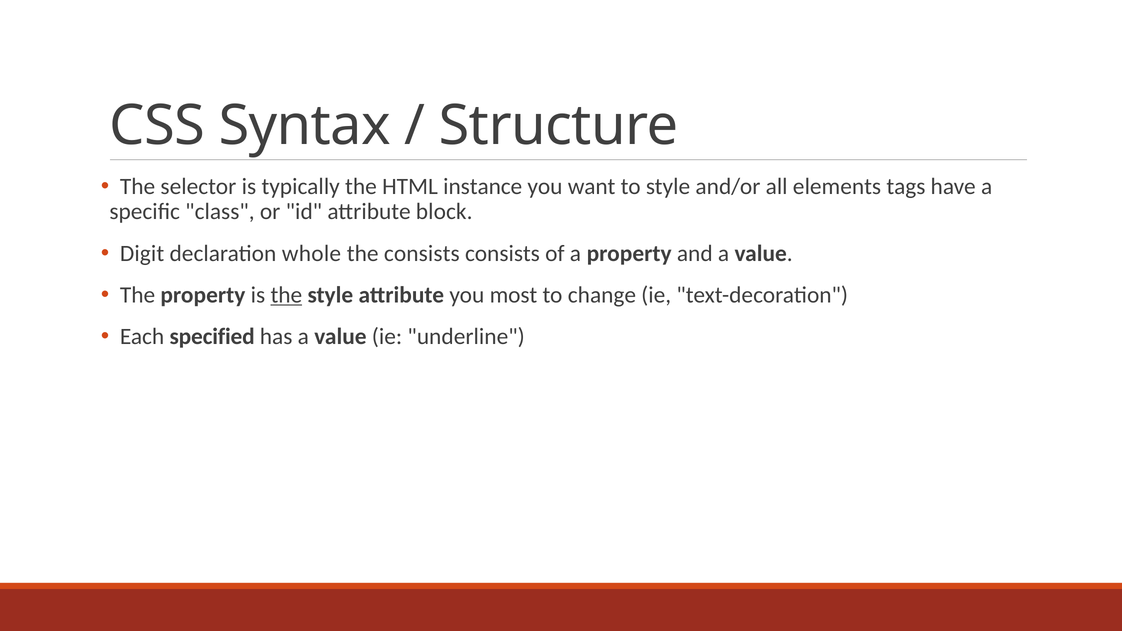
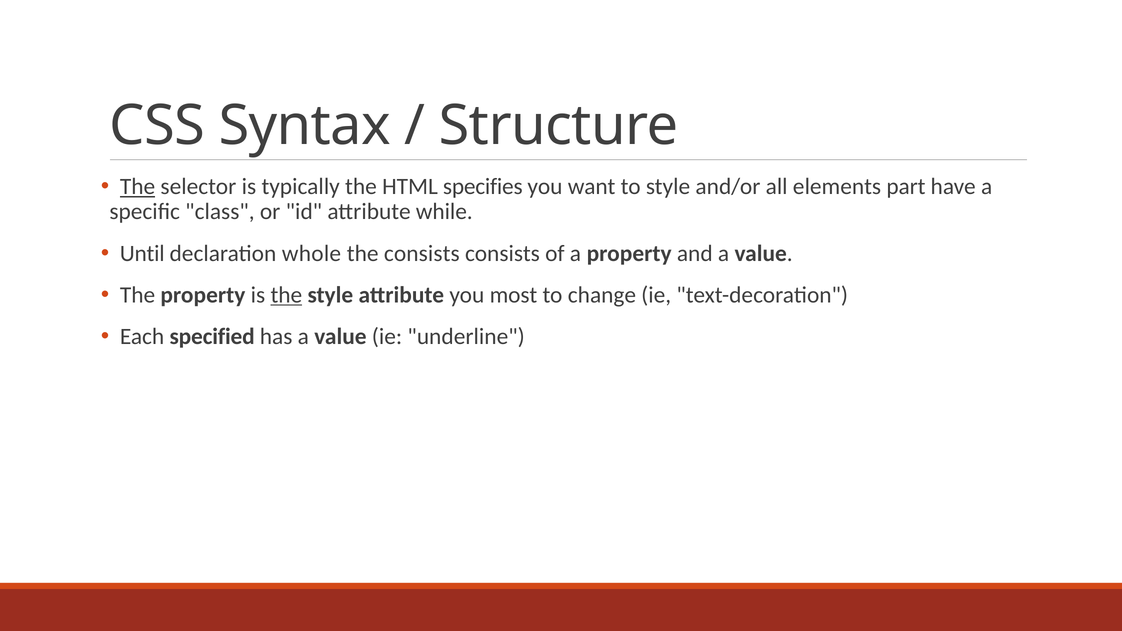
The at (138, 187) underline: none -> present
instance: instance -> specifies
tags: tags -> part
block: block -> while
Digit: Digit -> Until
